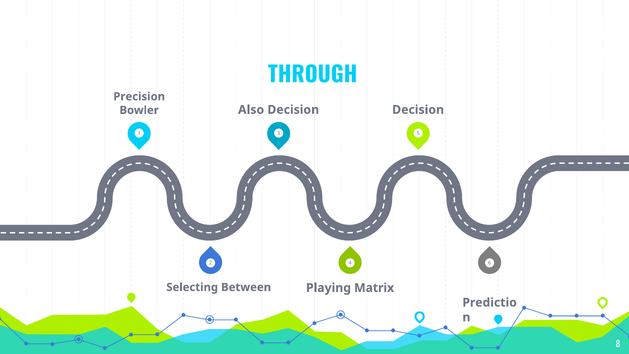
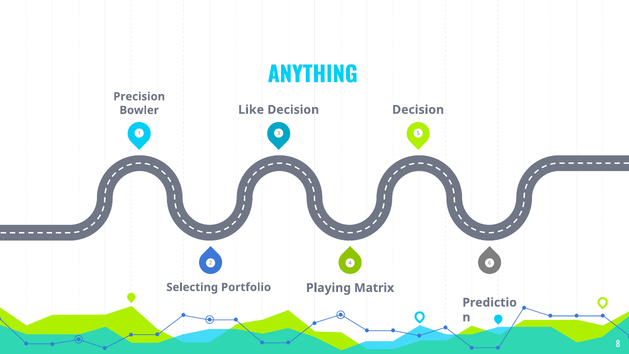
THROUGH: THROUGH -> ANYTHING
Also: Also -> Like
Between: Between -> Portfolio
